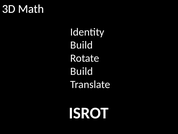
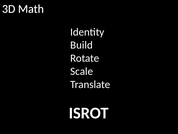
Build at (82, 71): Build -> Scale
